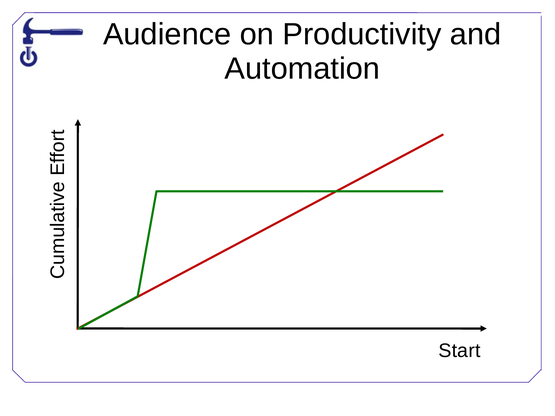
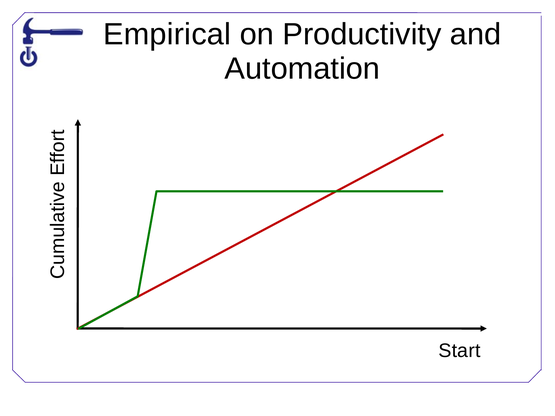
Audience: Audience -> Empirical
